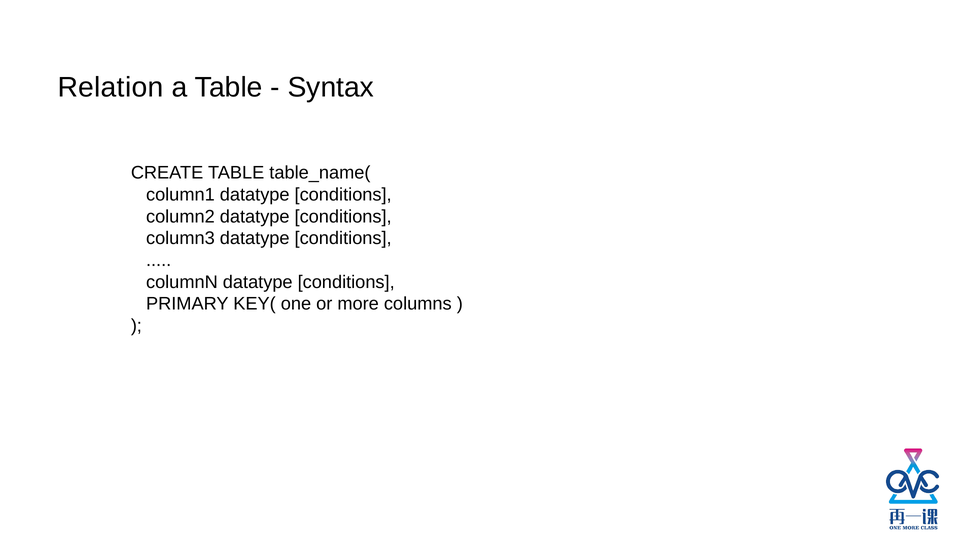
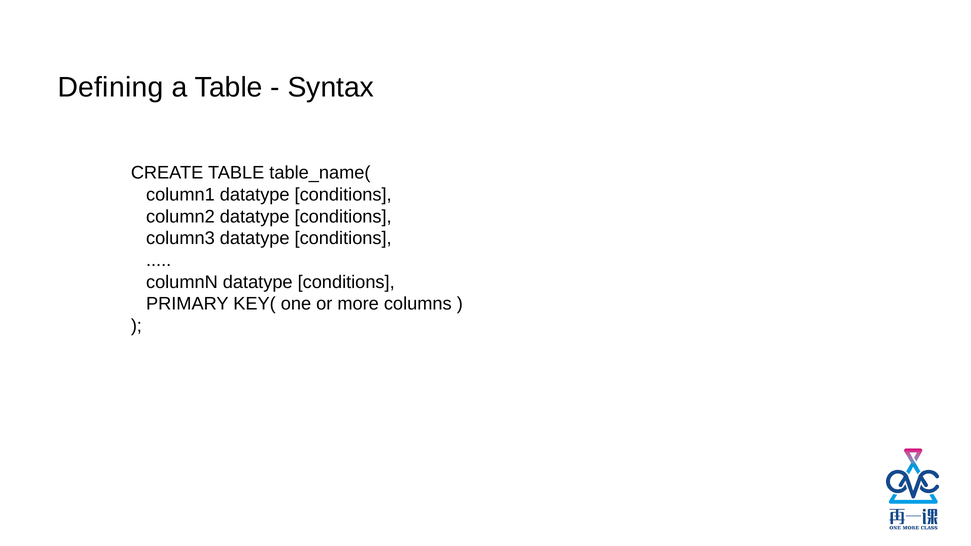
Relation: Relation -> Defining
